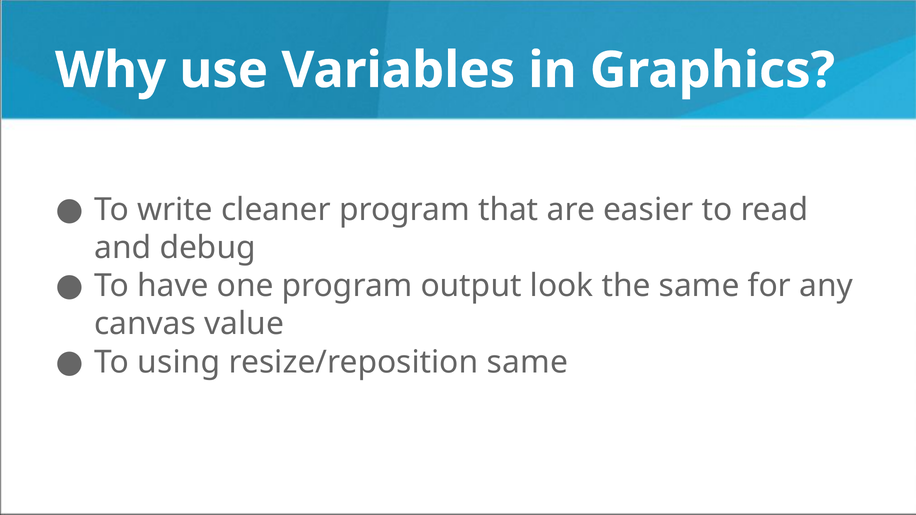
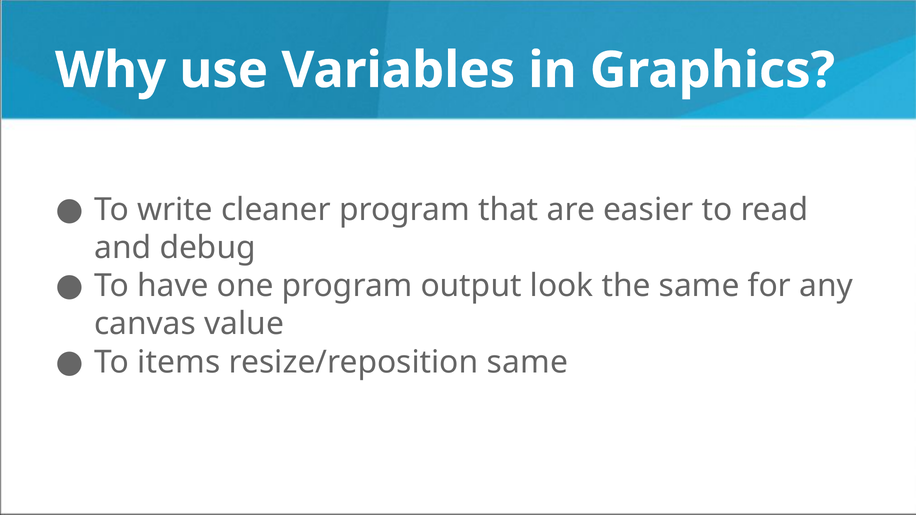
using: using -> items
